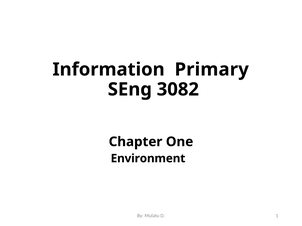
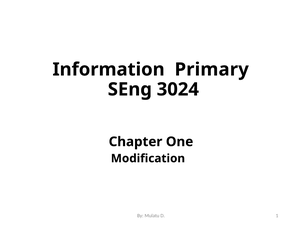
3082: 3082 -> 3024
Environment: Environment -> Modification
